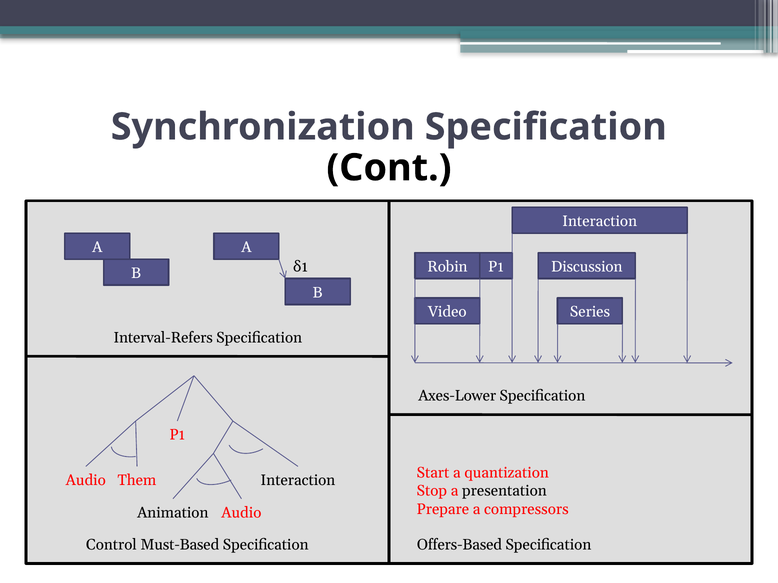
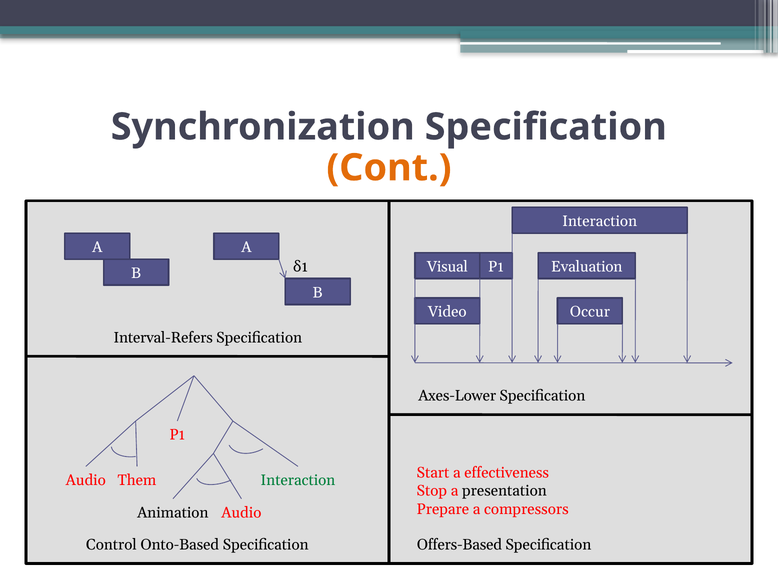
Cont colour: black -> orange
Robin: Robin -> Visual
Discussion: Discussion -> Evaluation
Series: Series -> Occur
Interaction at (298, 481) colour: black -> green
quantization: quantization -> effectiveness
Must-Based: Must-Based -> Onto-Based
